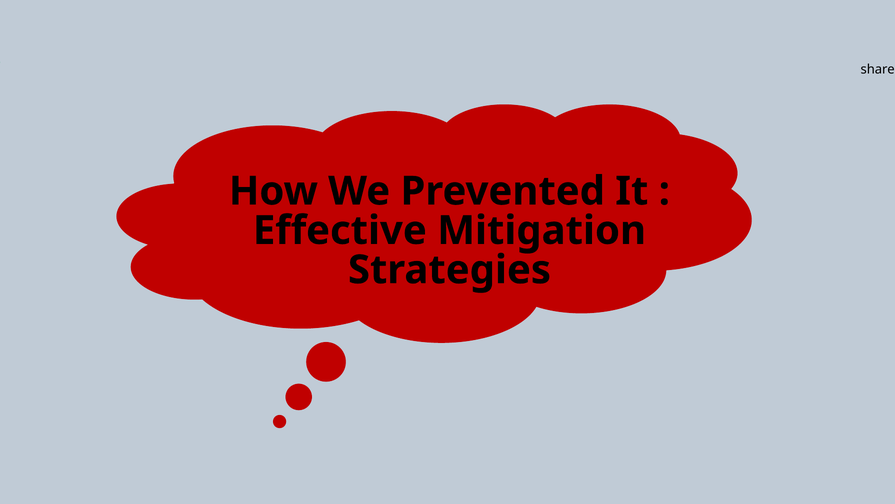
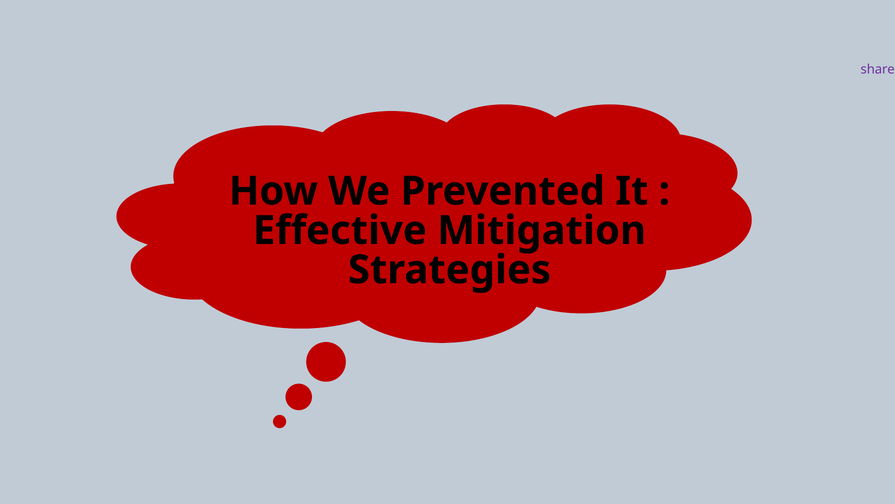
share colour: black -> purple
